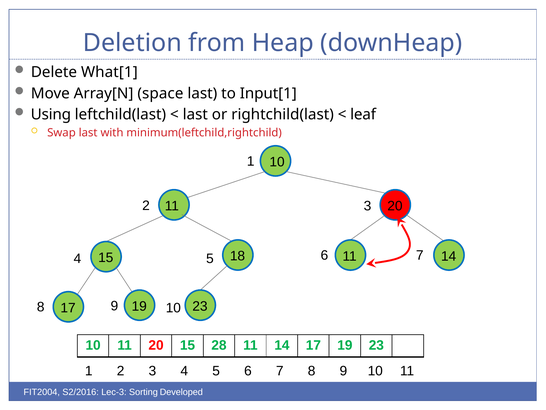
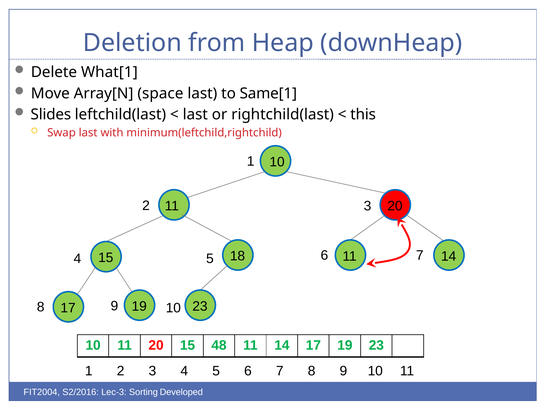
Input[1: Input[1 -> Same[1
Using: Using -> Slides
leaf: leaf -> this
28: 28 -> 48
